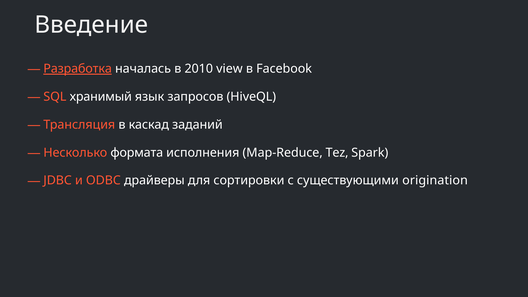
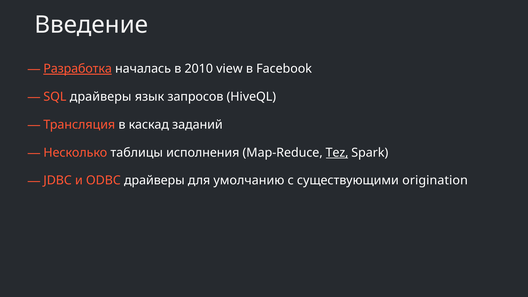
SQL хранимый: хранимый -> драйверы
формата: формата -> таблицы
Tez underline: none -> present
сортировки: сортировки -> умолчанию
